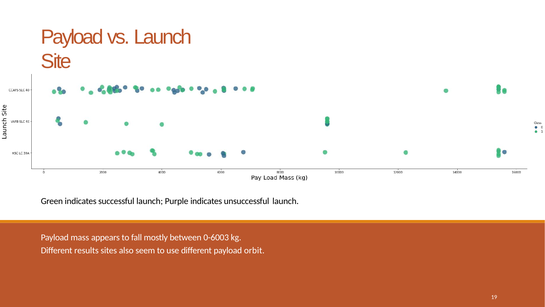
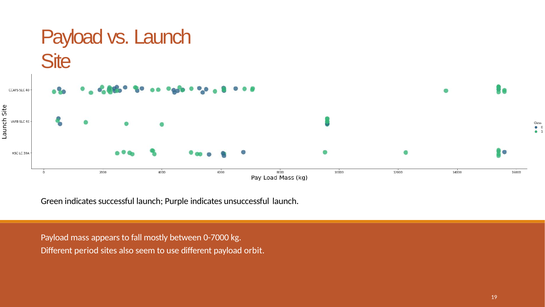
0-6003: 0-6003 -> 0-7000
results: results -> period
